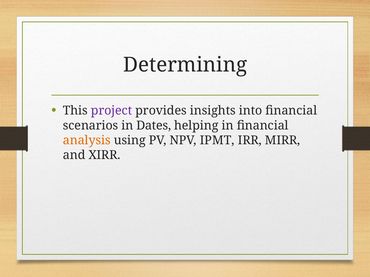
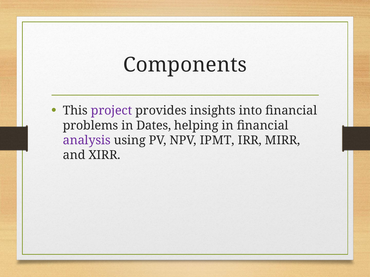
Determining: Determining -> Components
scenarios: scenarios -> problems
analysis colour: orange -> purple
